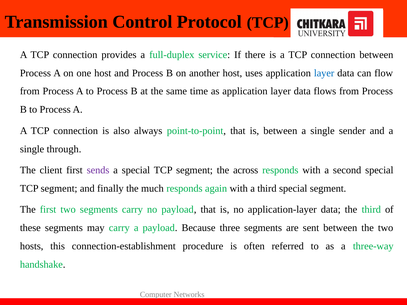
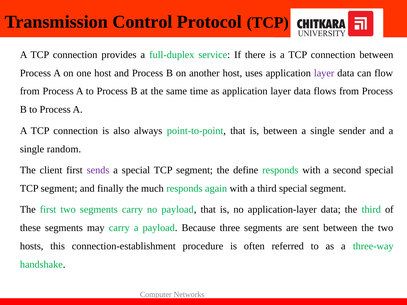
layer at (324, 73) colour: blue -> purple
through: through -> random
across: across -> define
